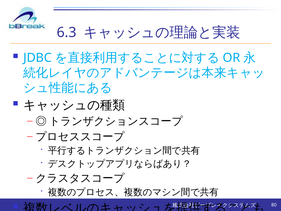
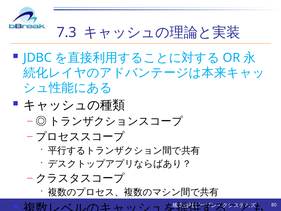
6.3: 6.3 -> 7.3
